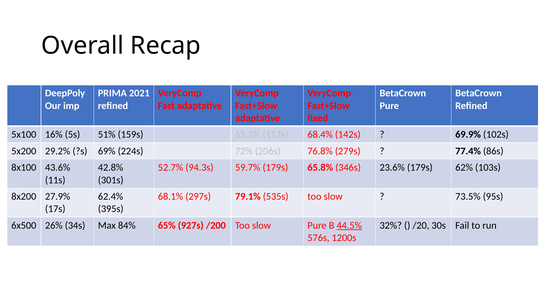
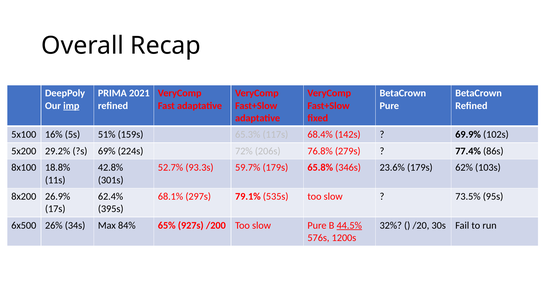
imp underline: none -> present
43.6%: 43.6% -> 18.8%
94.3s: 94.3s -> 93.3s
27.9%: 27.9% -> 26.9%
